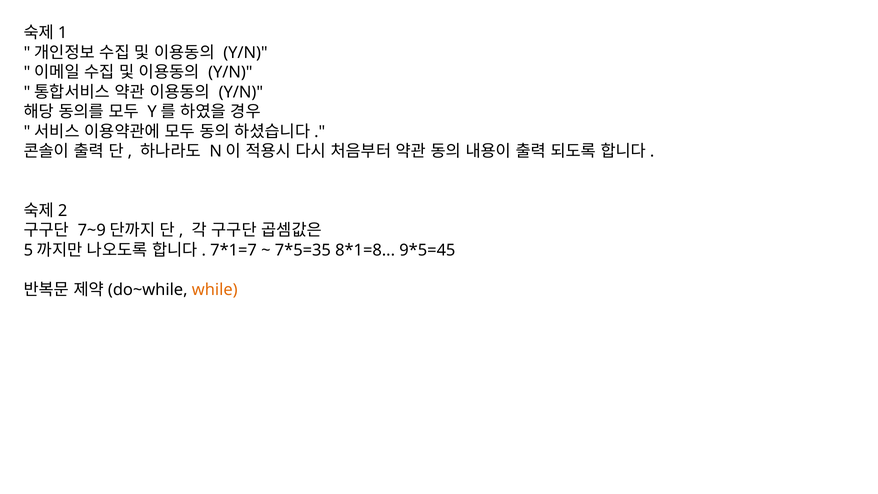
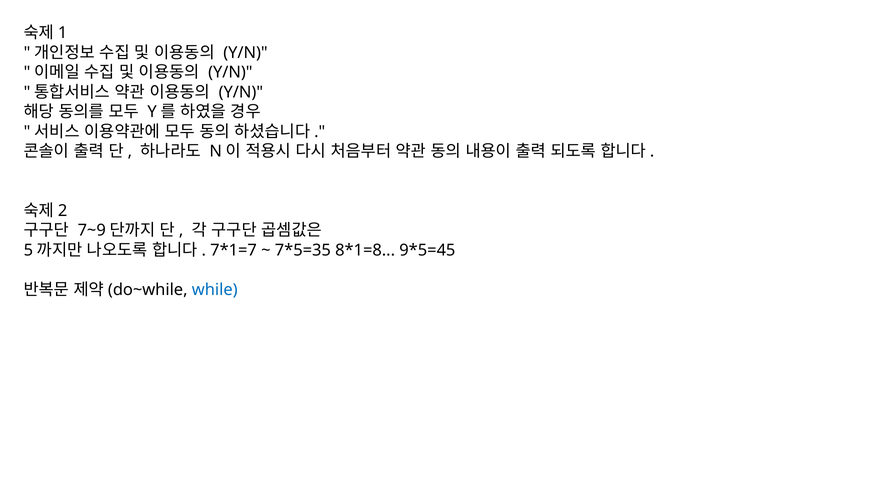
while colour: orange -> blue
